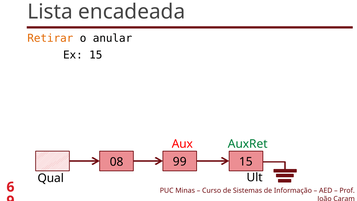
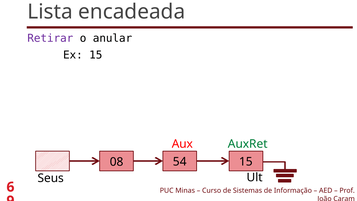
Retirar colour: orange -> purple
99: 99 -> 54
Qual: Qual -> Seus
